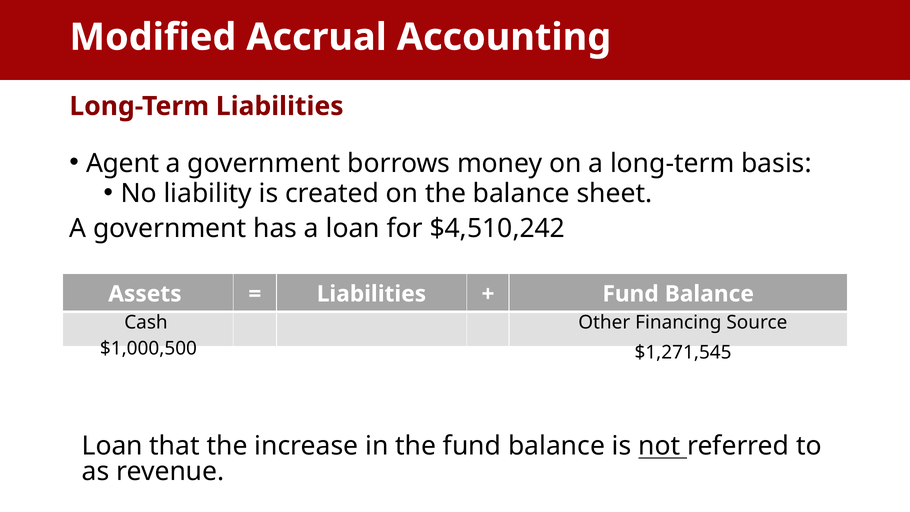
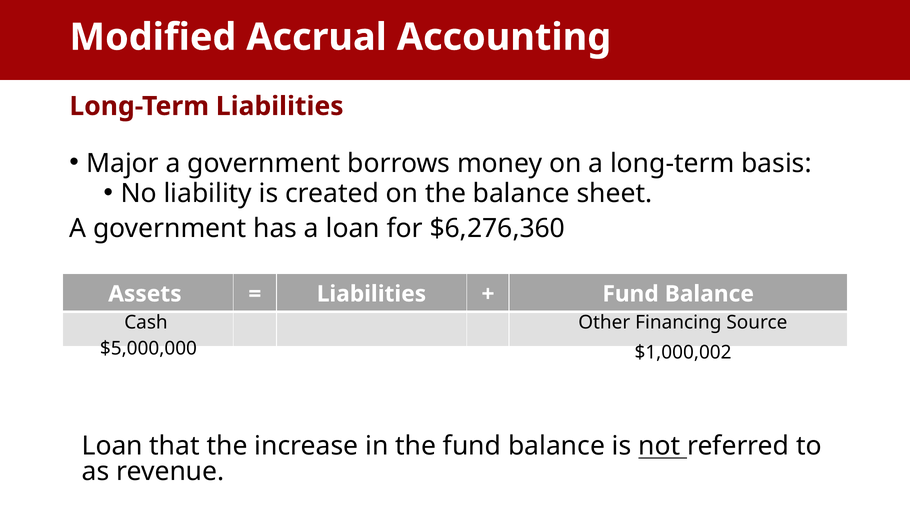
Agent: Agent -> Major
$4,510,242: $4,510,242 -> $6,276,360
$1,000,500: $1,000,500 -> $5,000,000
$1,271,545: $1,271,545 -> $1,000,002
